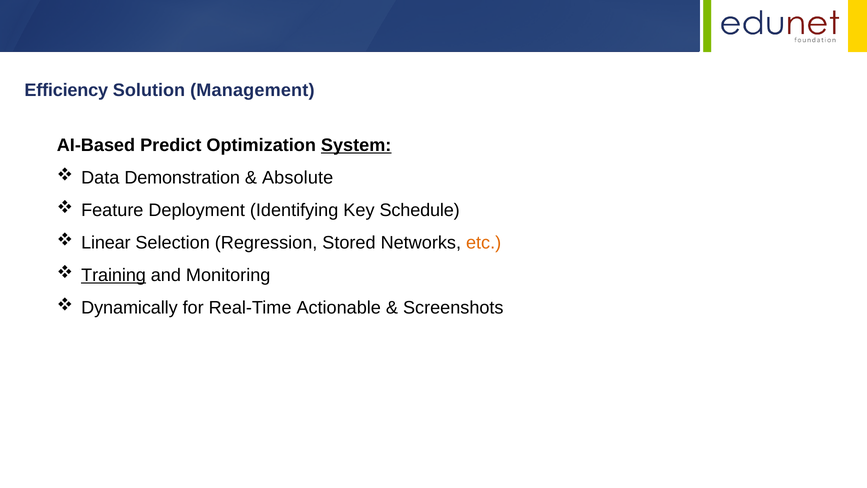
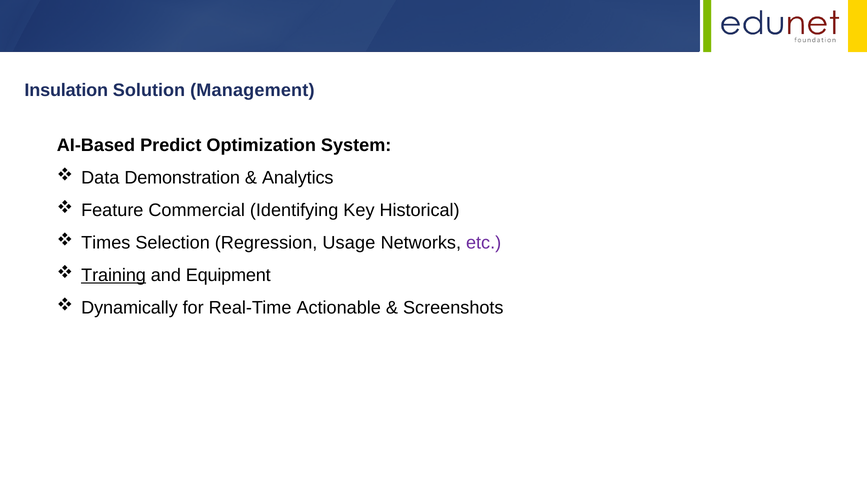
Efficiency: Efficiency -> Insulation
System underline: present -> none
Absolute: Absolute -> Analytics
Deployment: Deployment -> Commercial
Schedule: Schedule -> Historical
Linear: Linear -> Times
Stored: Stored -> Usage
etc colour: orange -> purple
Monitoring: Monitoring -> Equipment
